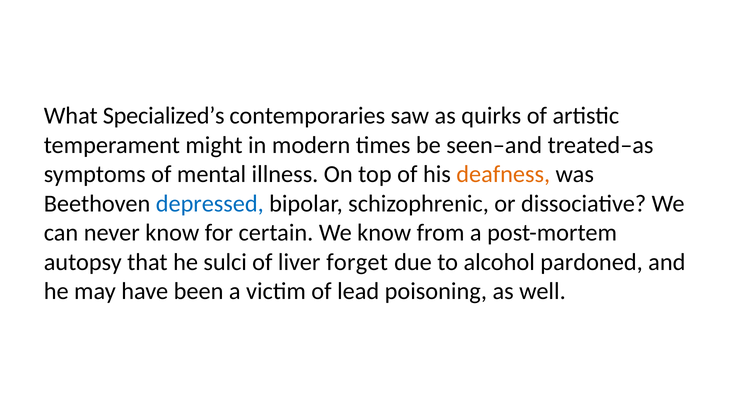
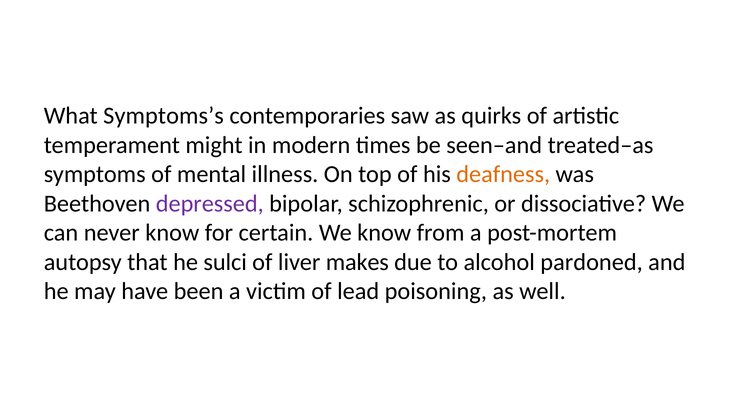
Specialized’s: Specialized’s -> Symptoms’s
depressed colour: blue -> purple
forget: forget -> makes
